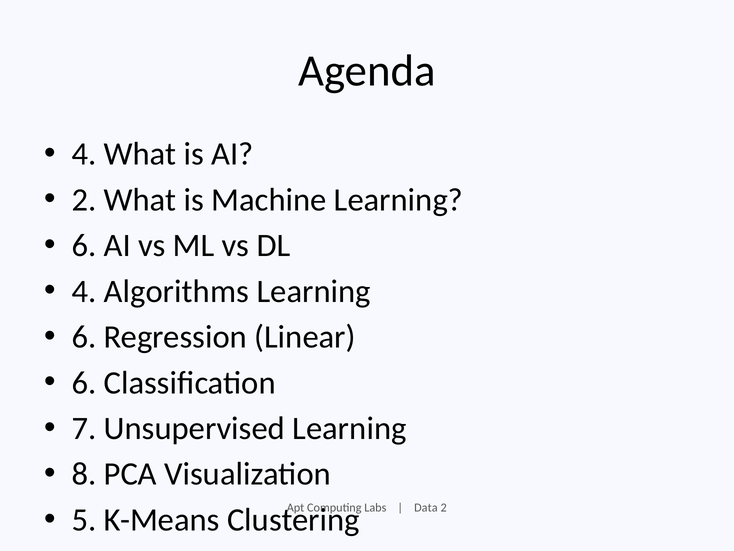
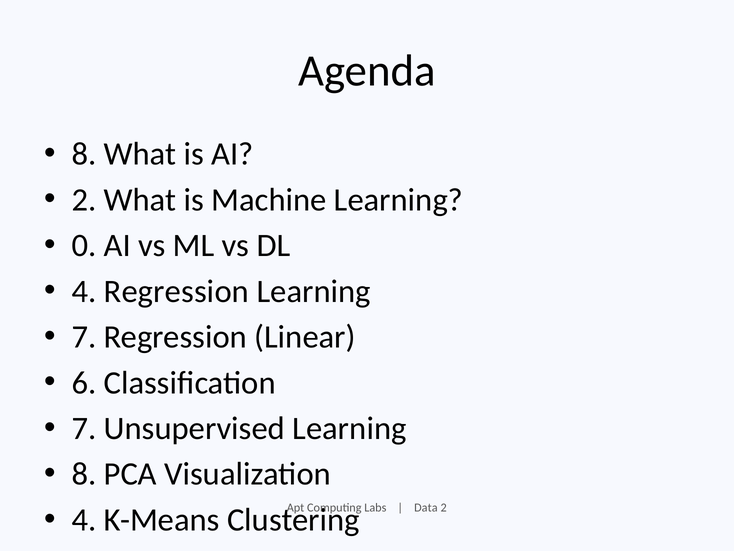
4 at (84, 154): 4 -> 8
6 at (84, 245): 6 -> 0
4 Algorithms: Algorithms -> Regression
6 at (84, 337): 6 -> 7
5 at (84, 519): 5 -> 4
